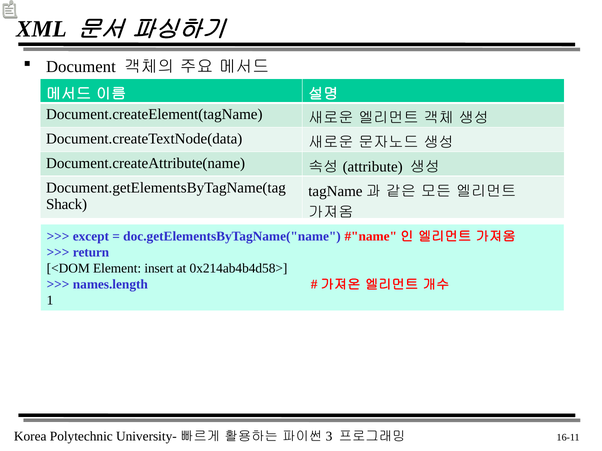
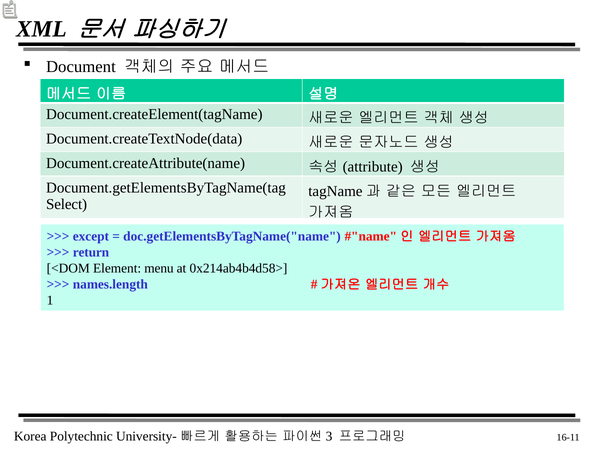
Shack: Shack -> Select
insert: insert -> menu
